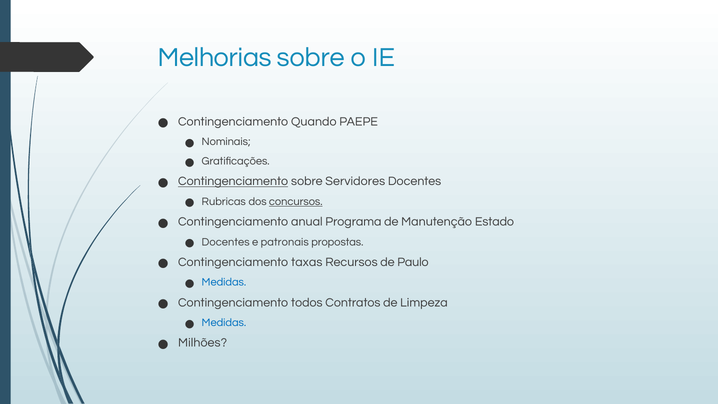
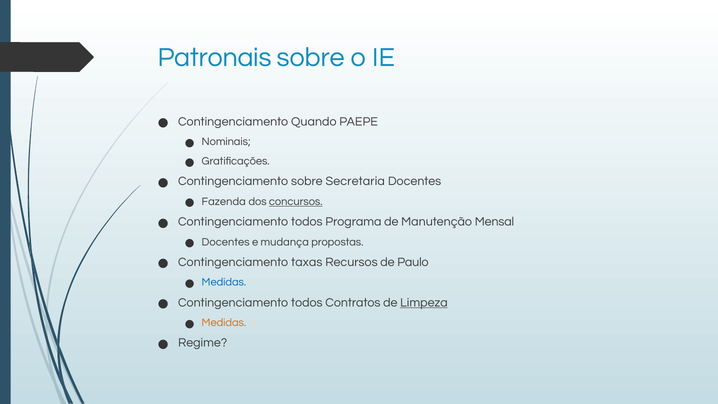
Melhorias: Melhorias -> Patronais
Contingenciamento at (233, 181) underline: present -> none
Servidores: Servidores -> Secretaria
Rubricas: Rubricas -> Fazenda
anual at (307, 222): anual -> todos
Estado: Estado -> Mensal
patronais: patronais -> mudança
Limpeza underline: none -> present
Medidas at (224, 323) colour: blue -> orange
Milhões: Milhões -> Regime
